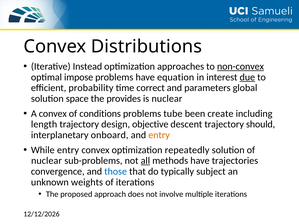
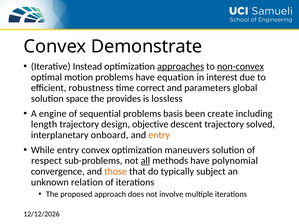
Distributions: Distributions -> Demonstrate
approaches underline: none -> present
impose: impose -> motion
due underline: present -> none
probability: probability -> robustness
is nuclear: nuclear -> lossless
A convex: convex -> engine
conditions: conditions -> sequential
tube: tube -> basis
should: should -> solved
repeatedly: repeatedly -> maneuvers
nuclear at (46, 161): nuclear -> respect
trajectories: trajectories -> polynomial
those colour: blue -> orange
weights: weights -> relation
